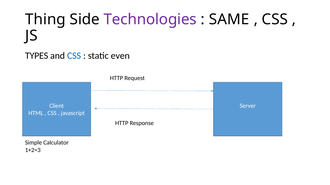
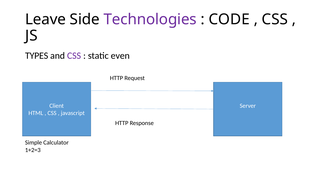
Thing: Thing -> Leave
SAME: SAME -> CODE
CSS at (74, 56) colour: blue -> purple
